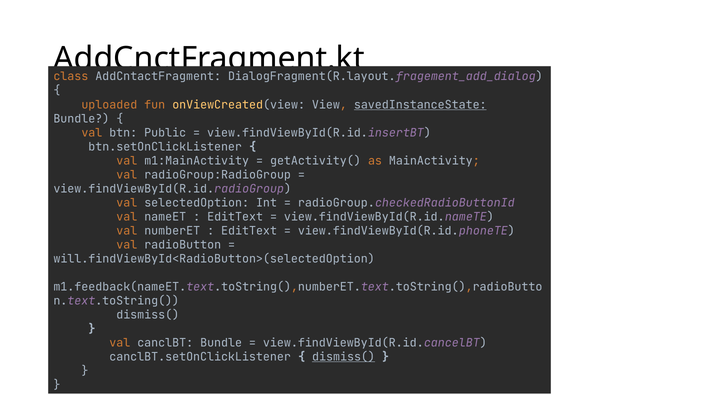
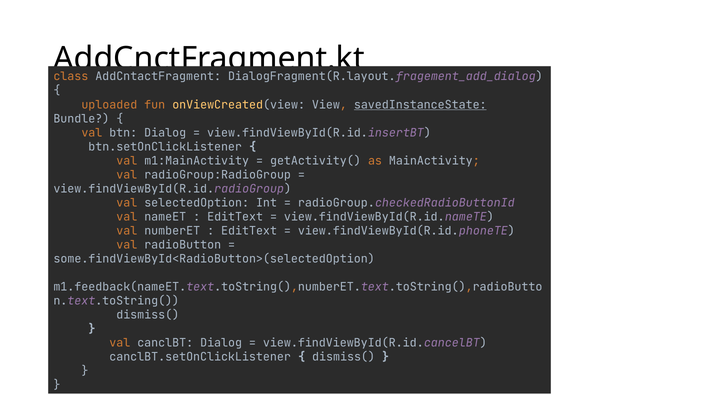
btn Public: Public -> Dialog
will.findViewById<RadioButton>(selectedOption: will.findViewById<RadioButton>(selectedOption -> some.findViewById<RadioButton>(selectedOption
canclBT Bundle: Bundle -> Dialog
dismiss( at (344, 357) underline: present -> none
